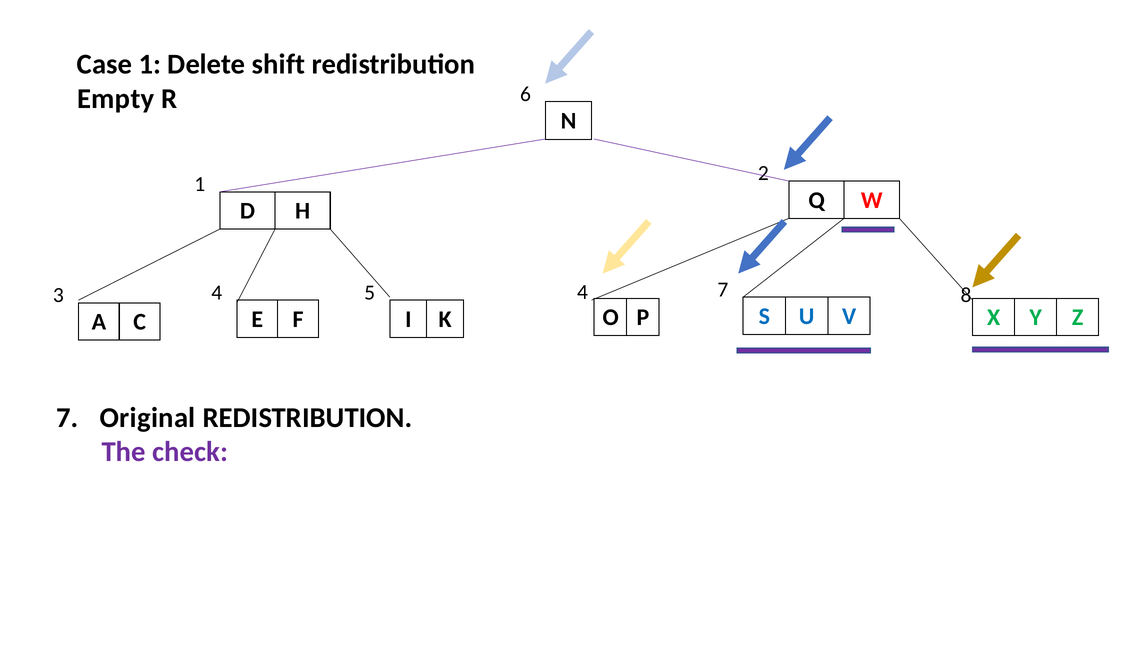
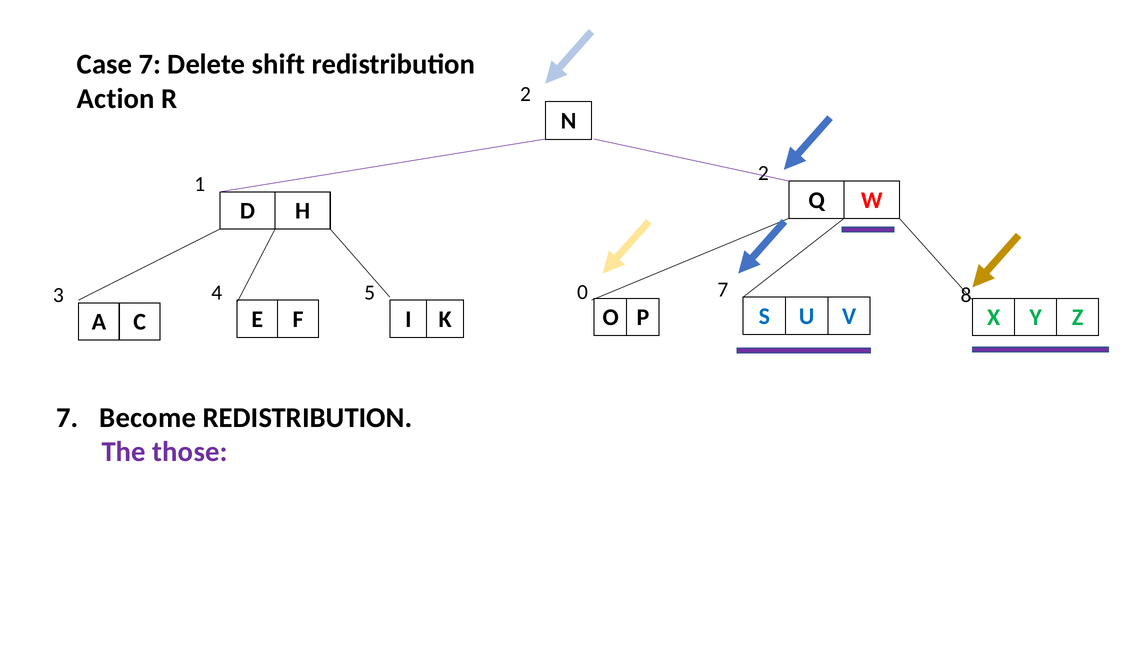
Case 1: 1 -> 7
Empty: Empty -> Action
R 6: 6 -> 2
5 4: 4 -> 0
Original: Original -> Become
check: check -> those
